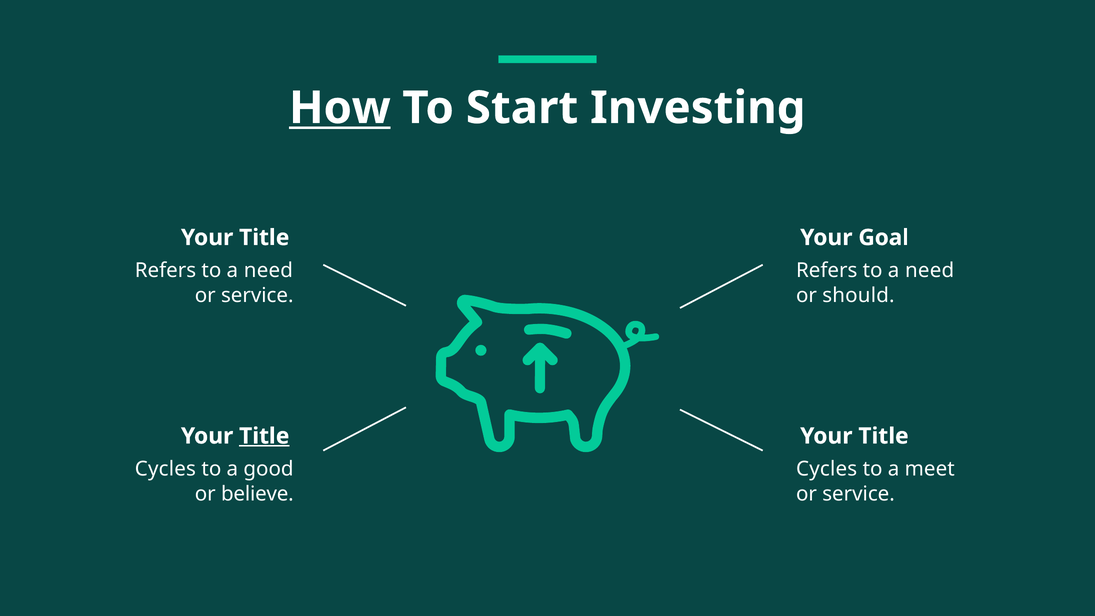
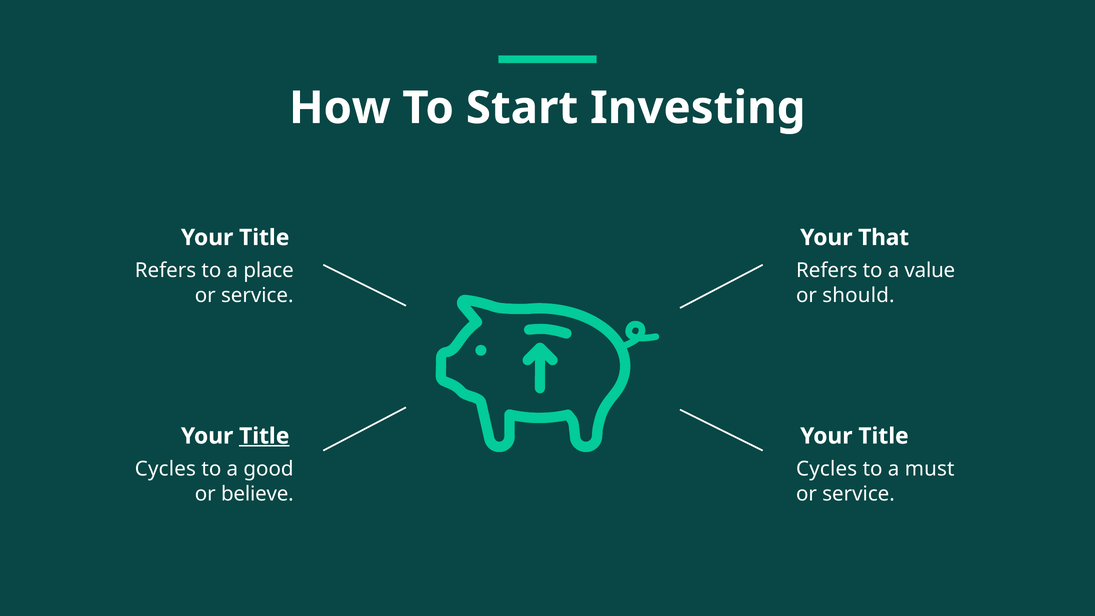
How underline: present -> none
Goal: Goal -> That
need at (268, 271): need -> place
need at (930, 271): need -> value
meet: meet -> must
